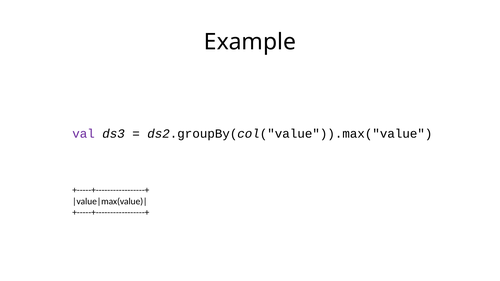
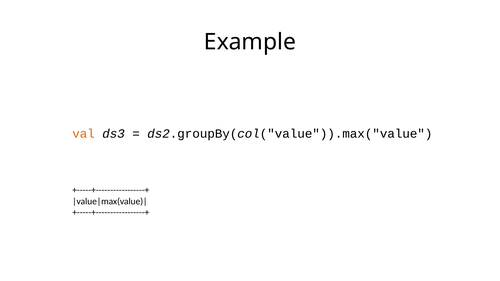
val colour: purple -> orange
